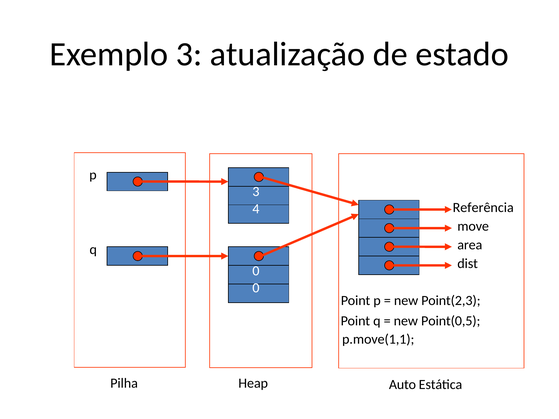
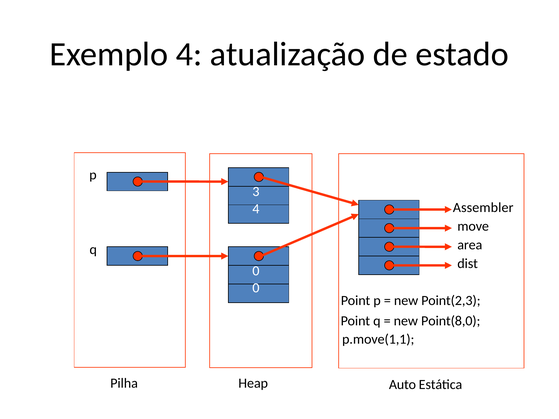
Exemplo 3: 3 -> 4
Referência: Referência -> Assembler
Point(0,5: Point(0,5 -> Point(8,0
